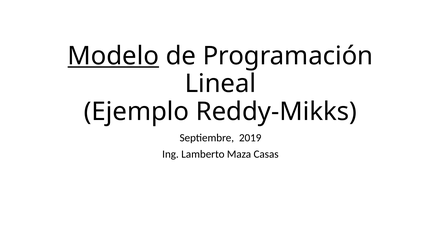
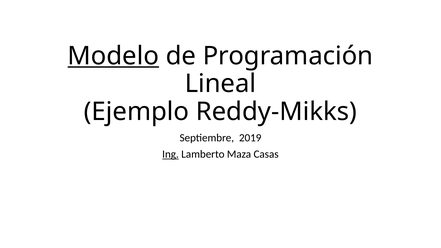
Ing underline: none -> present
